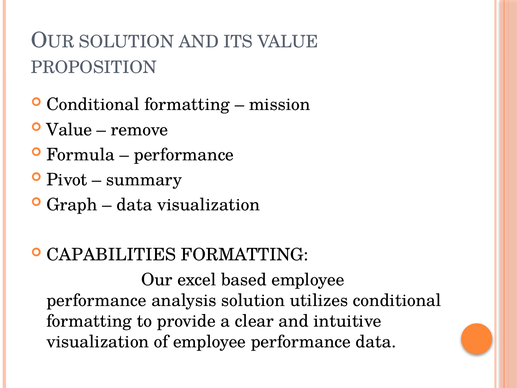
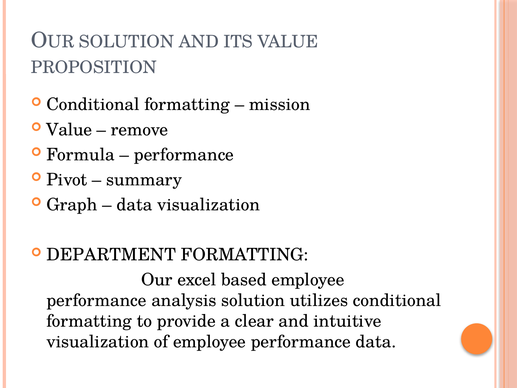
CAPABILITIES: CAPABILITIES -> DEPARTMENT
